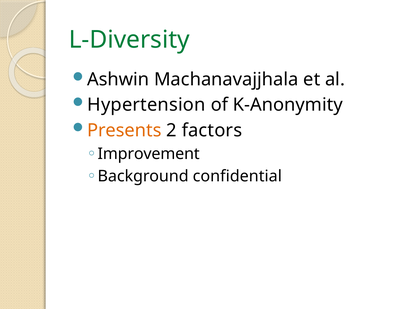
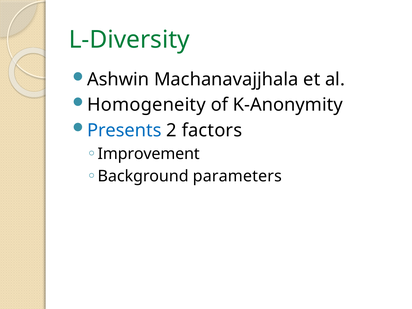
Hypertension: Hypertension -> Homogeneity
Presents colour: orange -> blue
confidential: confidential -> parameters
